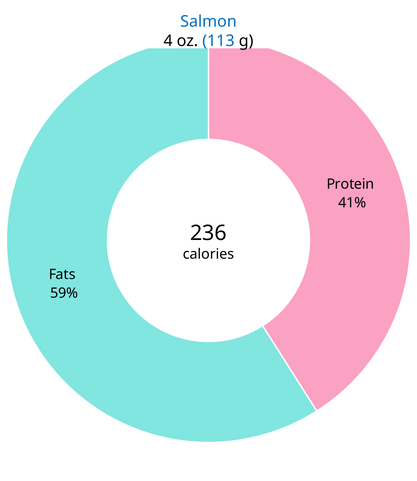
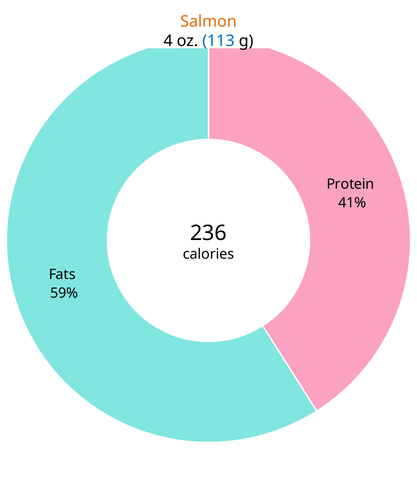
Salmon colour: blue -> orange
